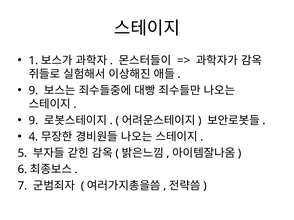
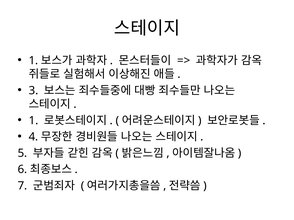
9 at (33, 91): 9 -> 3
9 at (33, 121): 9 -> 1
